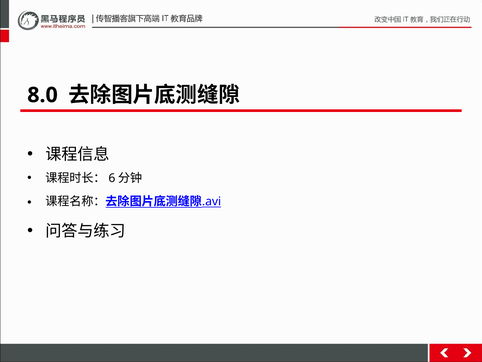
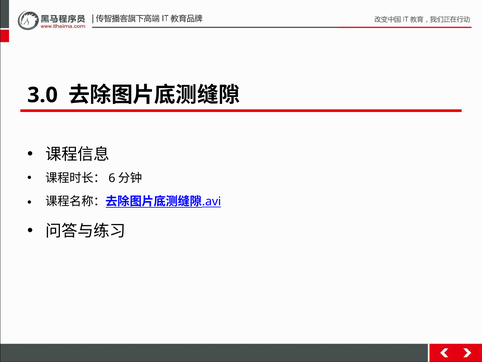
8.0: 8.0 -> 3.0
